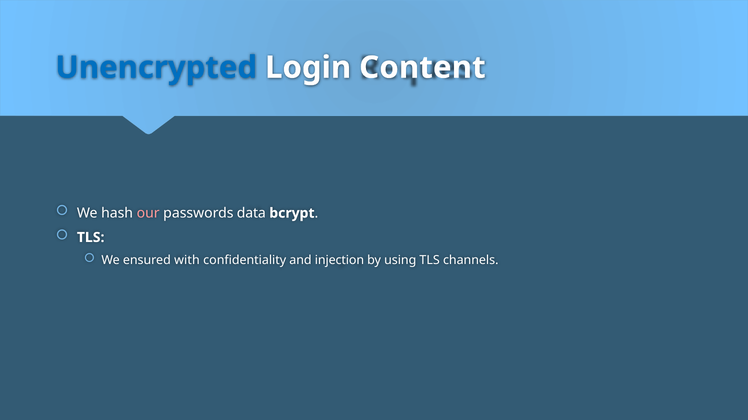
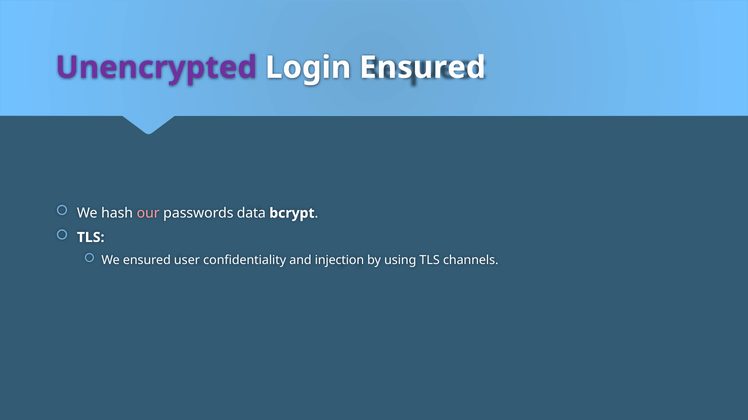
Unencrypted colour: blue -> purple
Login Content: Content -> Ensured
with: with -> user
